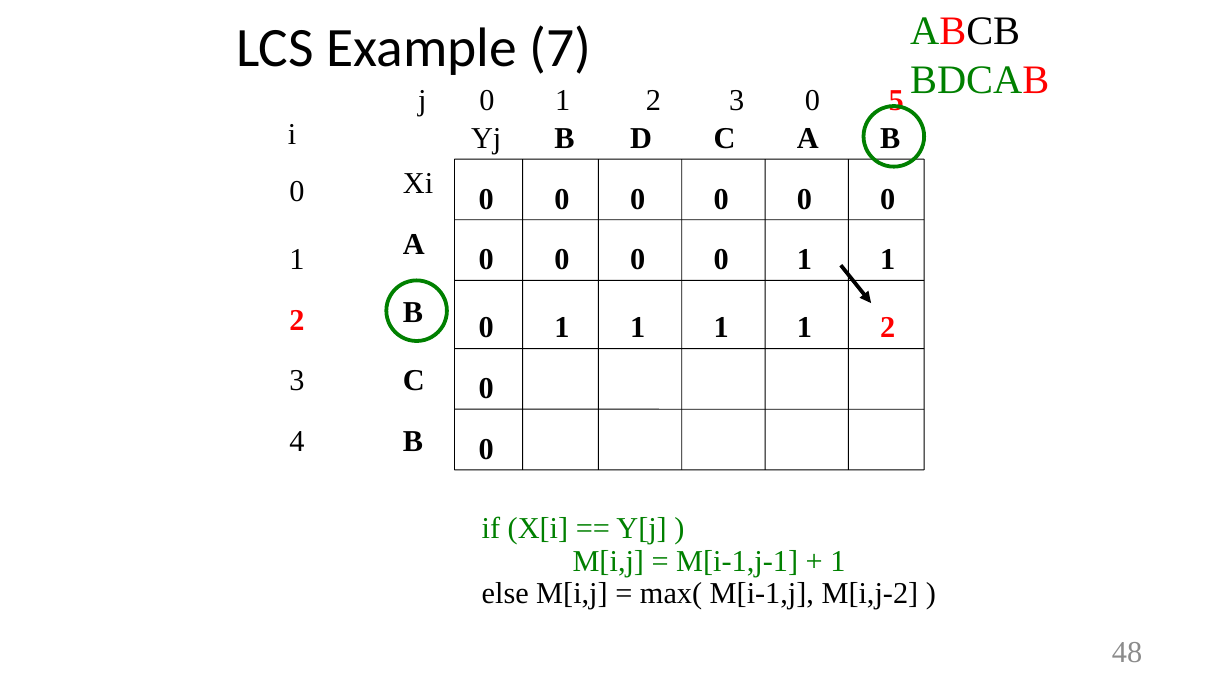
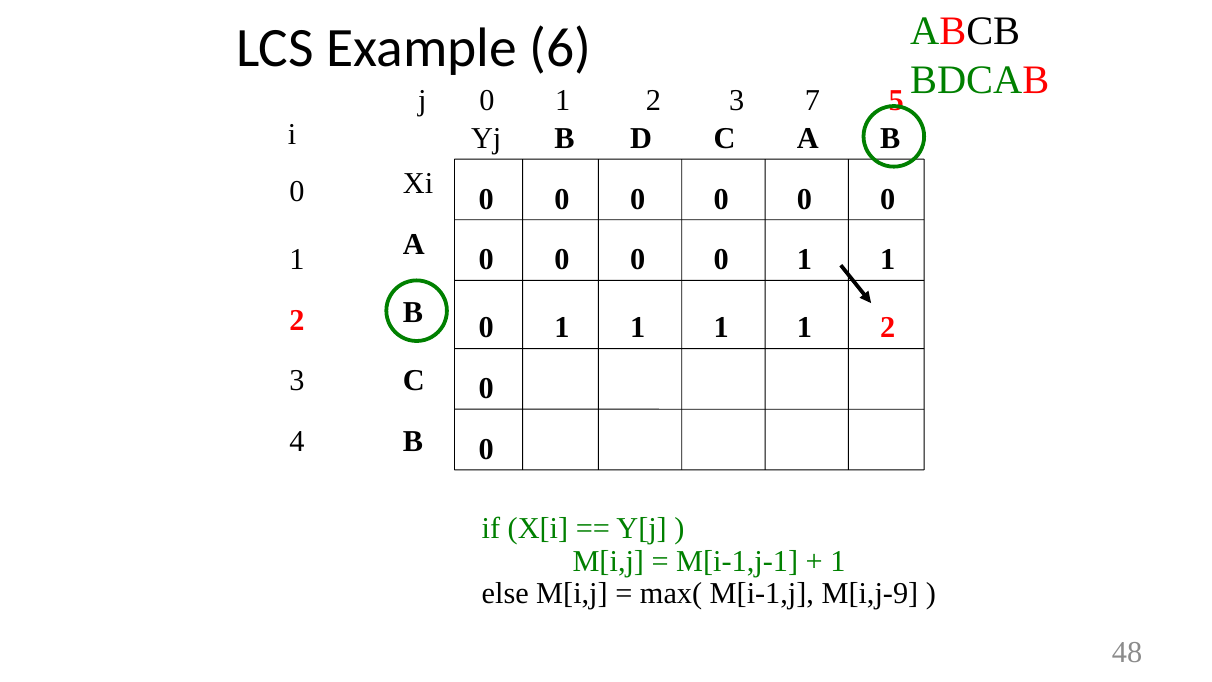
7: 7 -> 6
3 0: 0 -> 7
M[i,j-2: M[i,j-2 -> M[i,j-9
